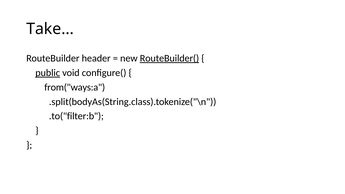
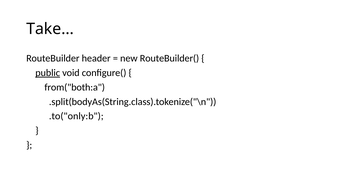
RouteBuilder( underline: present -> none
from("ways:a: from("ways:a -> from("both:a
.to("filter:b: .to("filter:b -> .to("only:b
